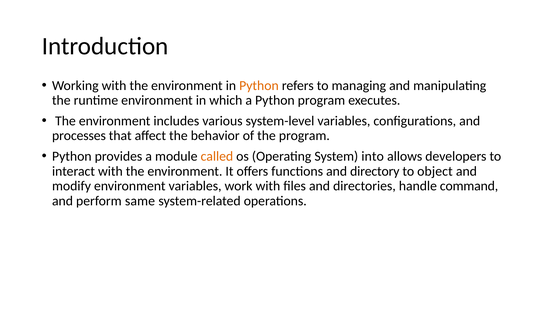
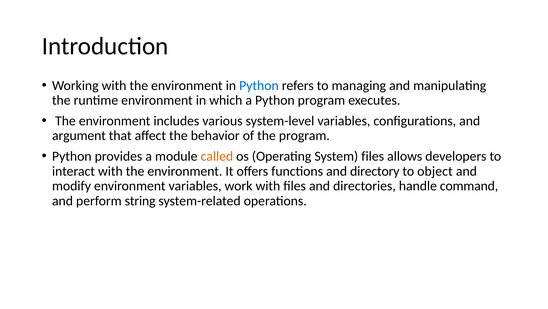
Python at (259, 85) colour: orange -> blue
processes: processes -> argument
System into: into -> files
same: same -> string
